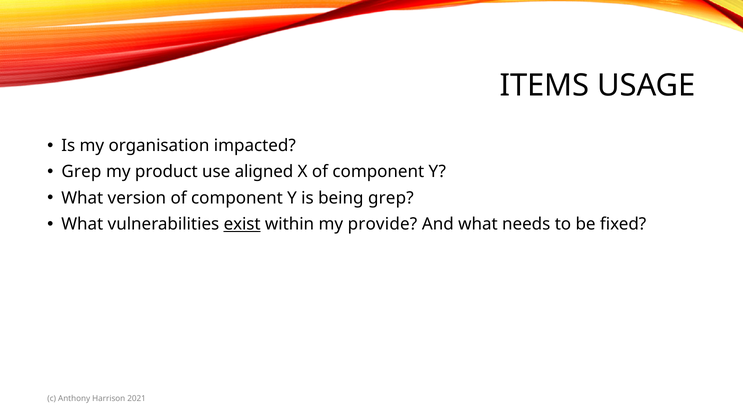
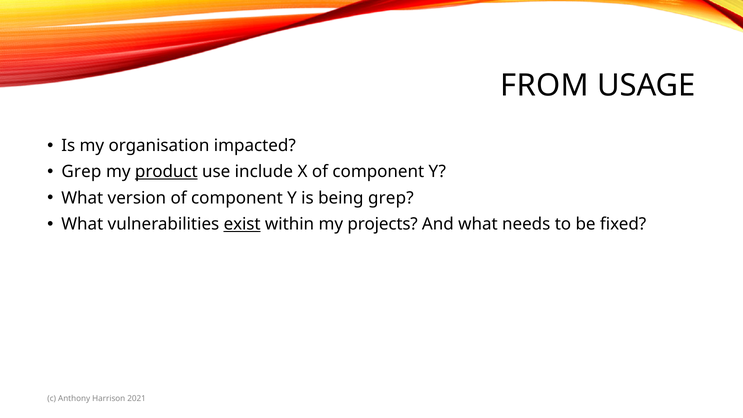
ITEMS: ITEMS -> FROM
product underline: none -> present
aligned: aligned -> include
provide: provide -> projects
